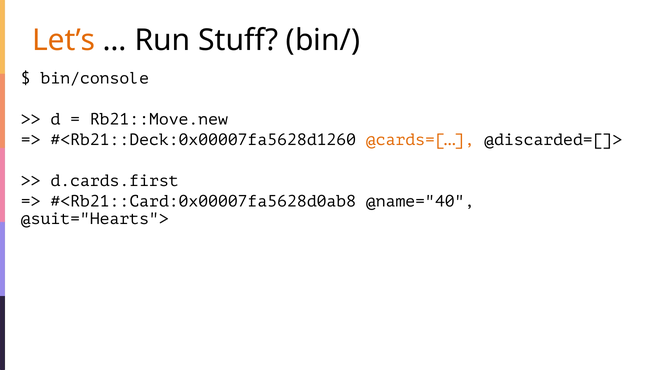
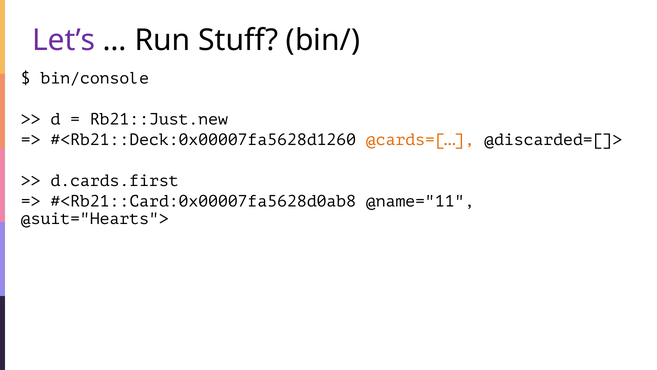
Let’s colour: orange -> purple
Rb21::Move.new: Rb21::Move.new -> Rb21::Just.new
@name="40: @name="40 -> @name="11
